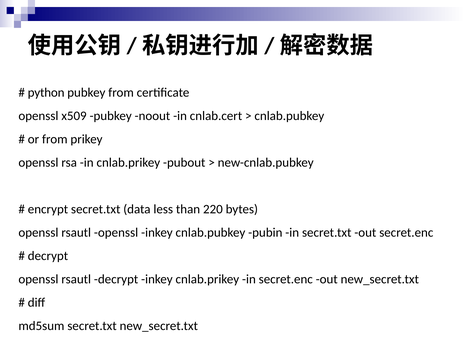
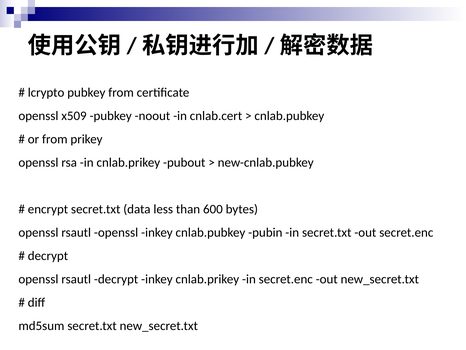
python: python -> lcrypto
220: 220 -> 600
